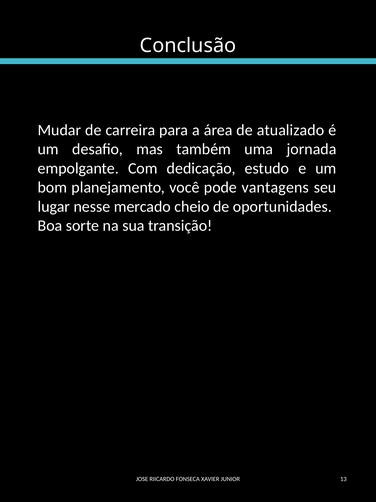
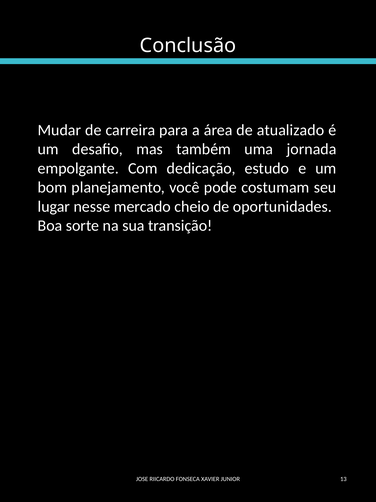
vantagens: vantagens -> costumam
